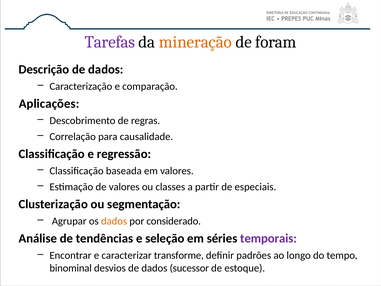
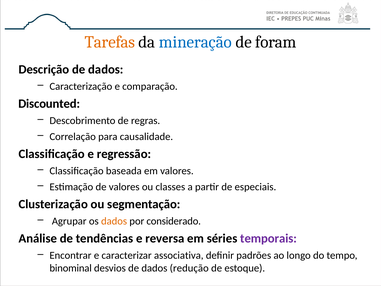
Tarefas colour: purple -> orange
mineração colour: orange -> blue
Aplicações: Aplicações -> Discounted
seleção: seleção -> reversa
transforme: transforme -> associativa
sucessor: sucessor -> redução
